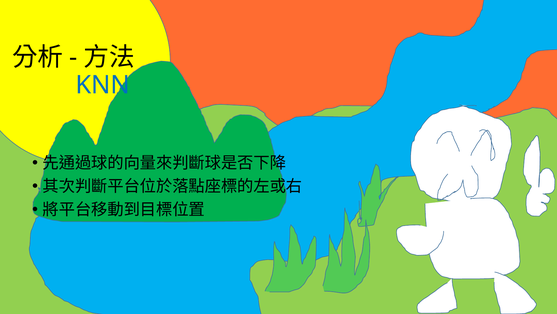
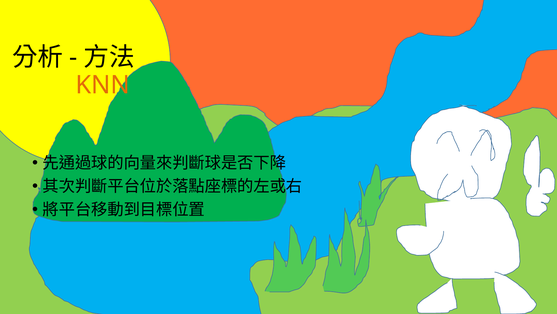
KNN colour: blue -> orange
